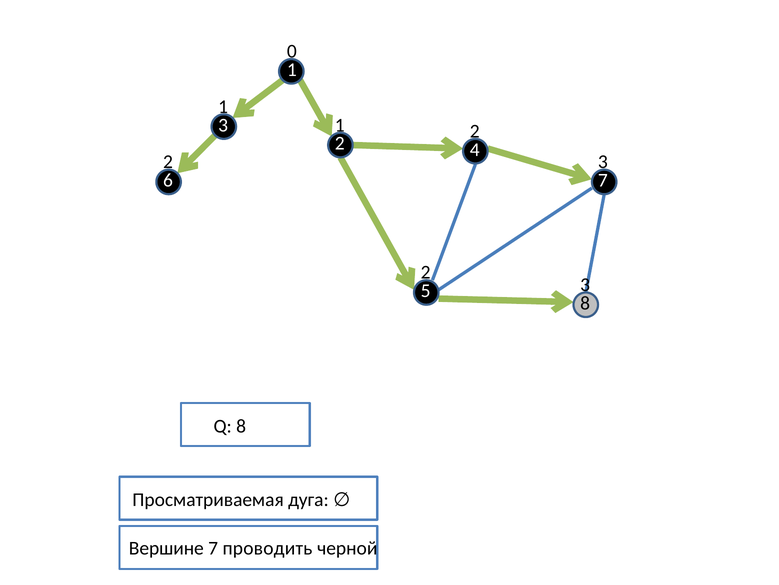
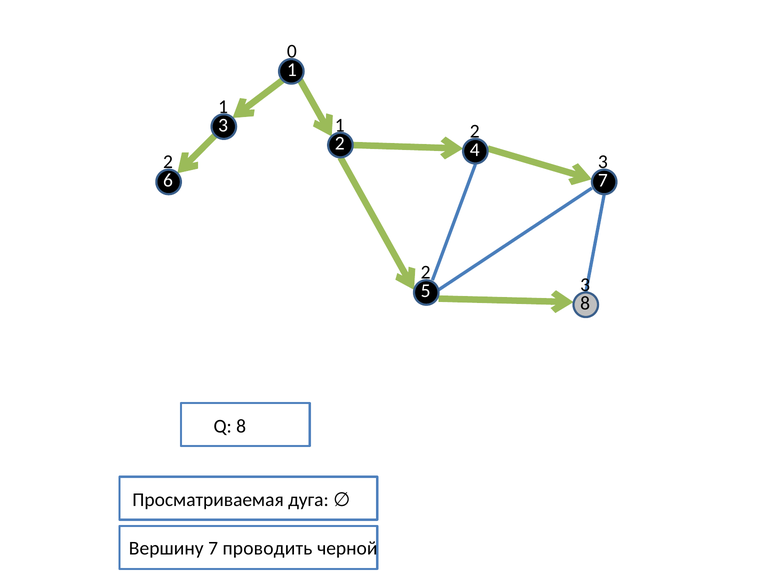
Вершине: Вершине -> Вершину
